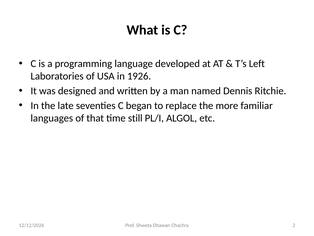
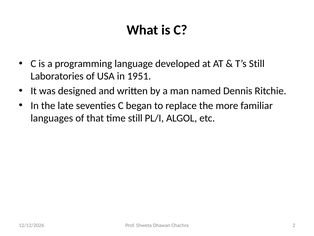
T’s Left: Left -> Still
1926: 1926 -> 1951
